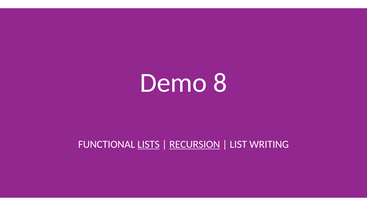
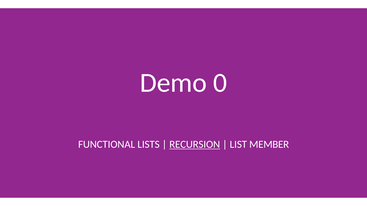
8: 8 -> 0
LISTS underline: present -> none
WRITING: WRITING -> MEMBER
